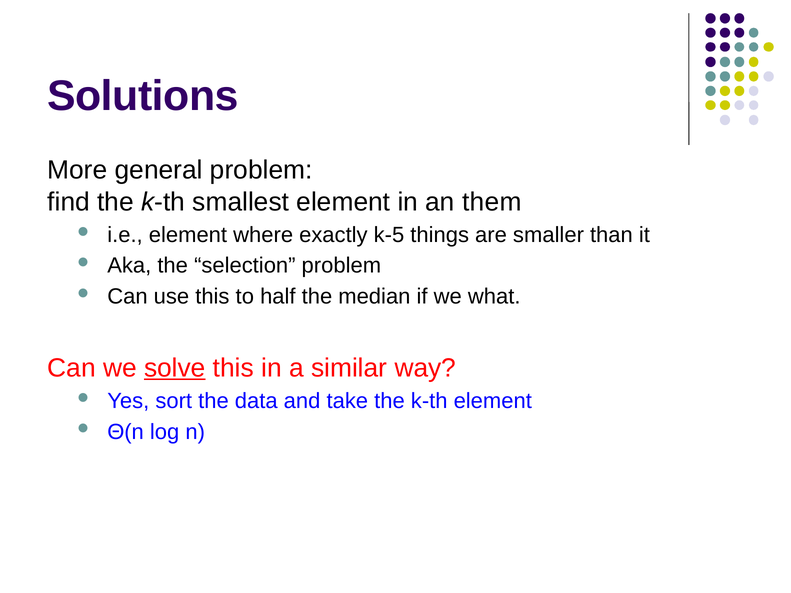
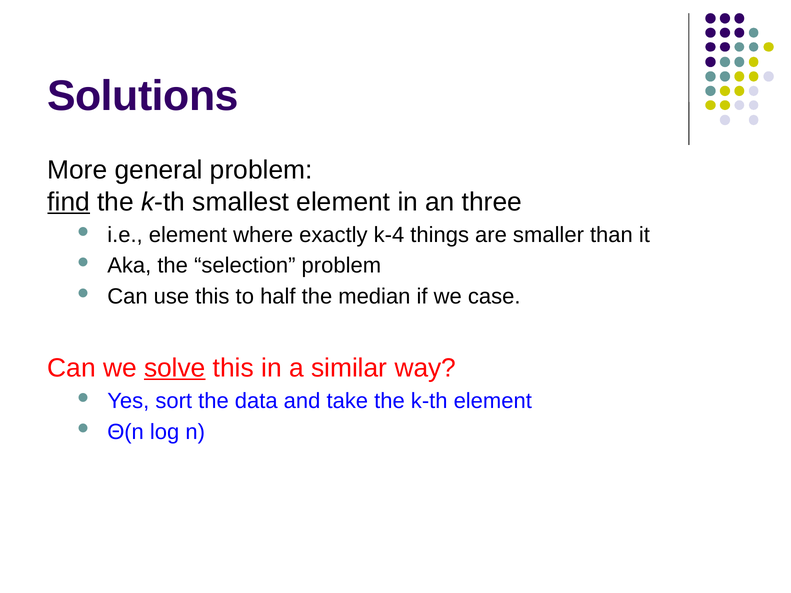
find underline: none -> present
them: them -> three
k-5: k-5 -> k-4
what: what -> case
